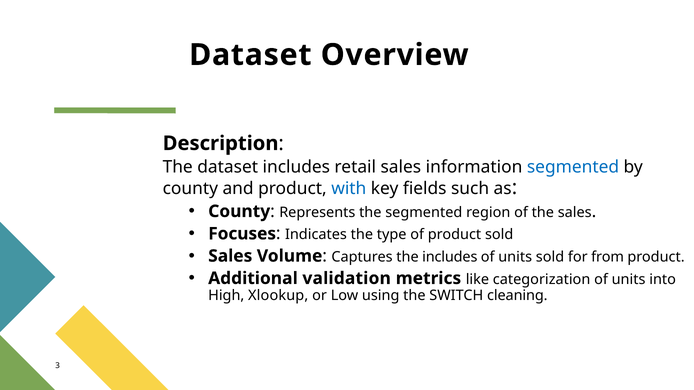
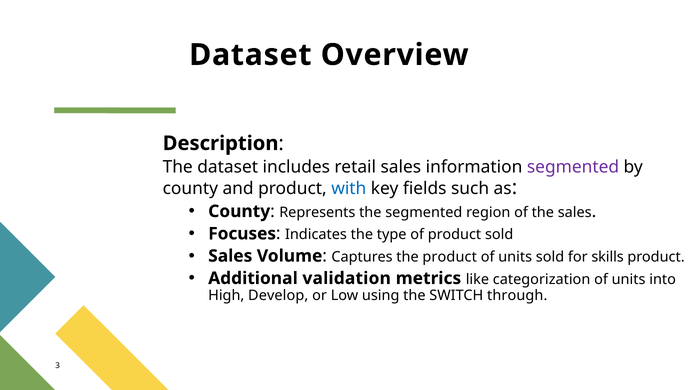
segmented at (573, 167) colour: blue -> purple
the includes: includes -> product
from: from -> skills
Xlookup: Xlookup -> Develop
cleaning: cleaning -> through
